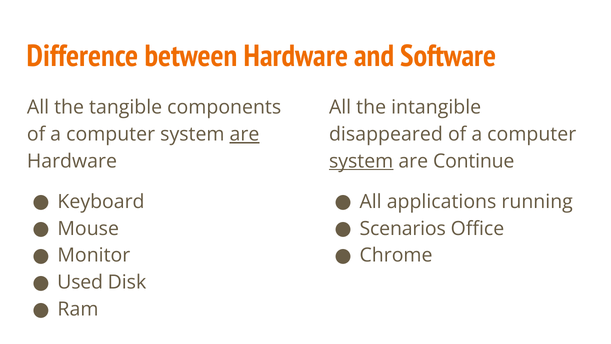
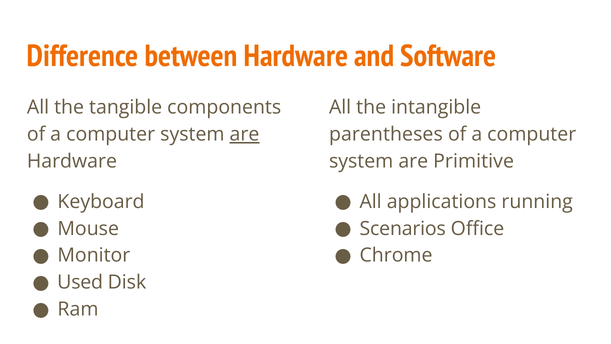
disappeared: disappeared -> parentheses
system at (361, 161) underline: present -> none
Continue: Continue -> Primitive
